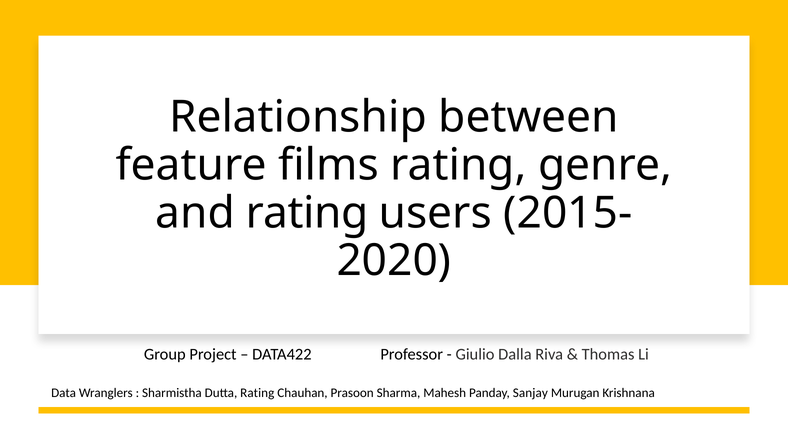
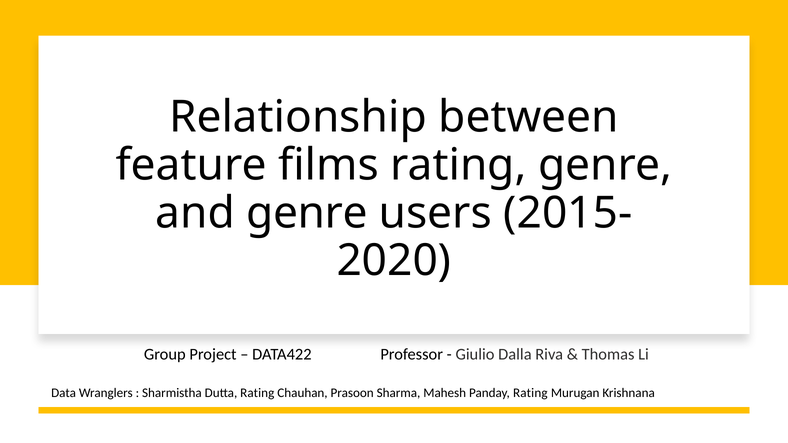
and rating: rating -> genre
Panday Sanjay: Sanjay -> Rating
